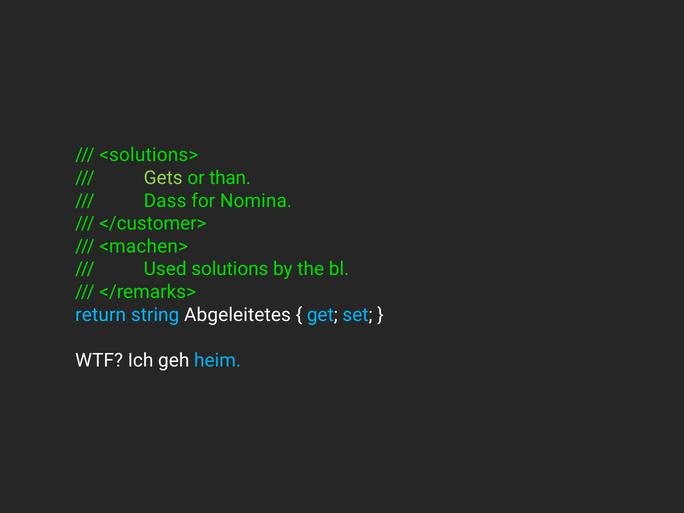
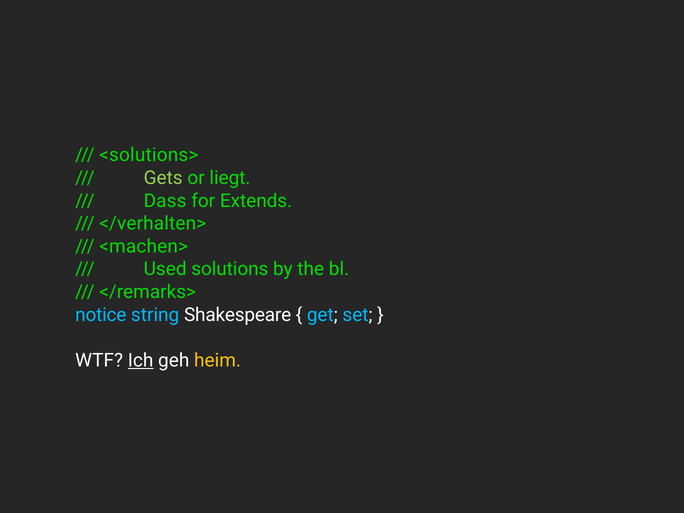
than: than -> liegt
Nomina: Nomina -> Extends
</customer>: </customer> -> </verhalten>
return: return -> notice
Abgeleitetes: Abgeleitetes -> Shakespeare
Ich underline: none -> present
heim colour: light blue -> yellow
